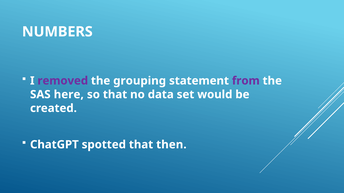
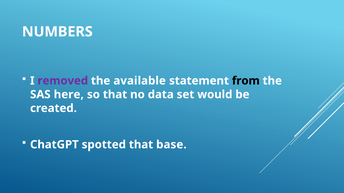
grouping: grouping -> available
from colour: purple -> black
then: then -> base
